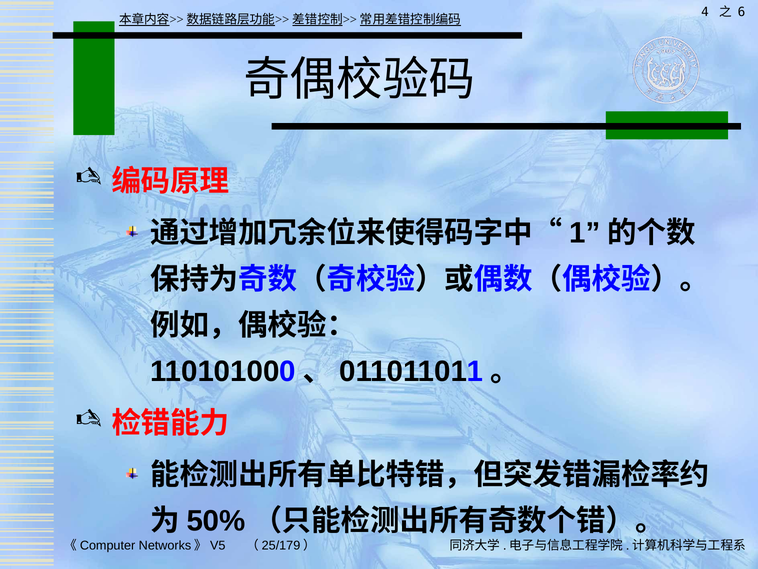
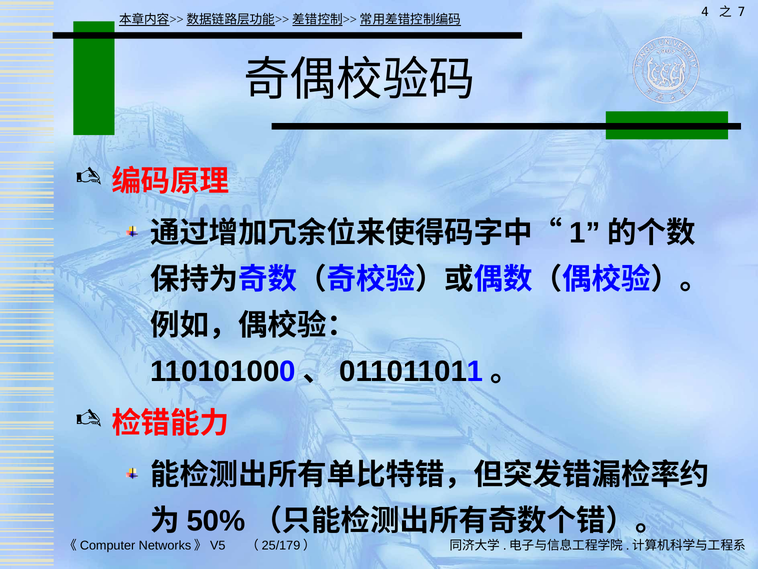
6: 6 -> 7
